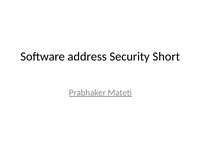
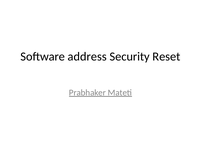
Short: Short -> Reset
